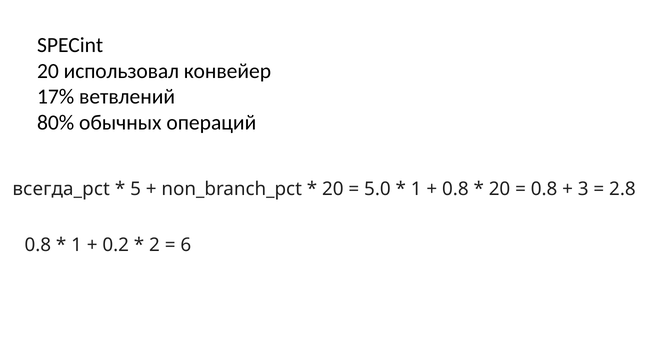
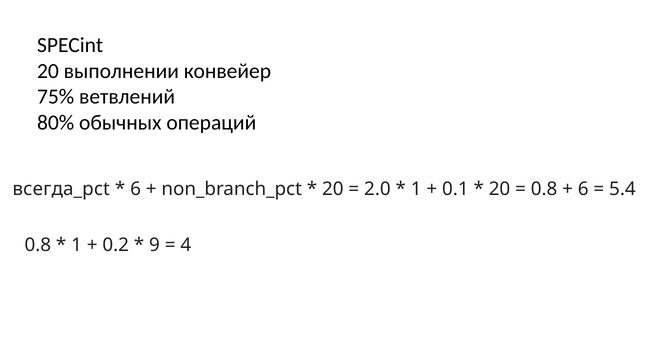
использовал: использовал -> выполнении
17%: 17% -> 75%
5 at (136, 189): 5 -> 6
5.0: 5.0 -> 2.0
0.8 at (455, 189): 0.8 -> 0.1
3 at (583, 189): 3 -> 6
2.8: 2.8 -> 5.4
2: 2 -> 9
6: 6 -> 4
